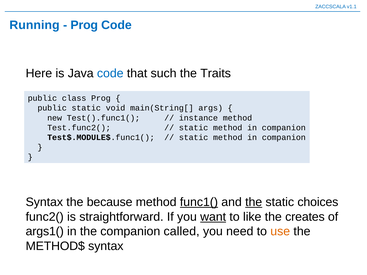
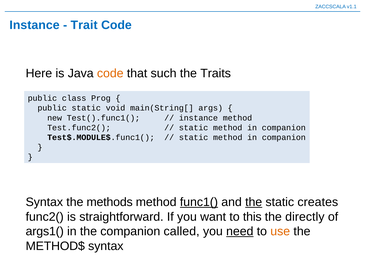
Running at (34, 25): Running -> Instance
Prog at (84, 25): Prog -> Trait
code at (110, 73) colour: blue -> orange
because: because -> methods
choices: choices -> creates
want underline: present -> none
like: like -> this
creates: creates -> directly
need underline: none -> present
